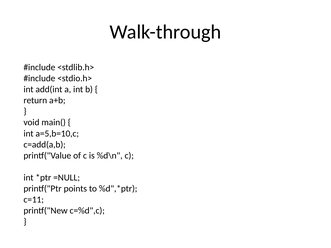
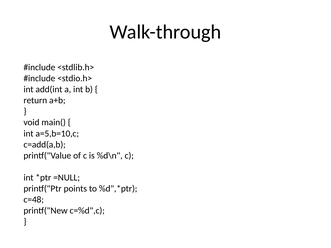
c=11: c=11 -> c=48
